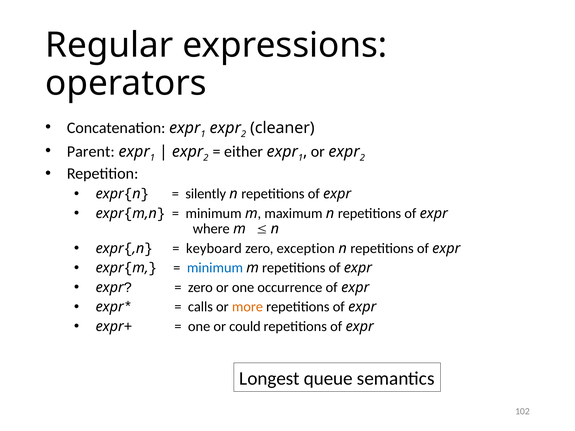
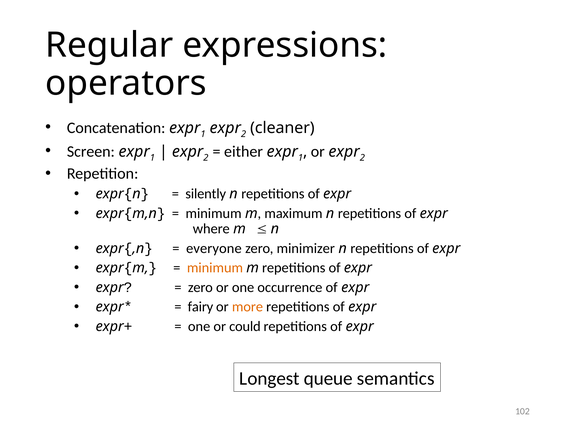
Parent: Parent -> Screen
keyboard: keyboard -> everyone
exception: exception -> minimizer
minimum at (215, 268) colour: blue -> orange
calls: calls -> fairy
